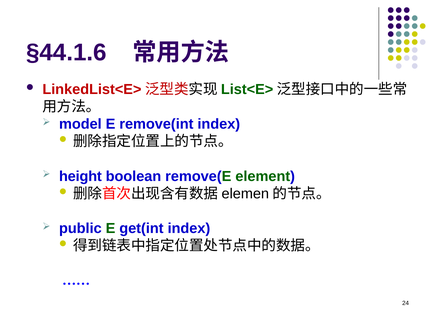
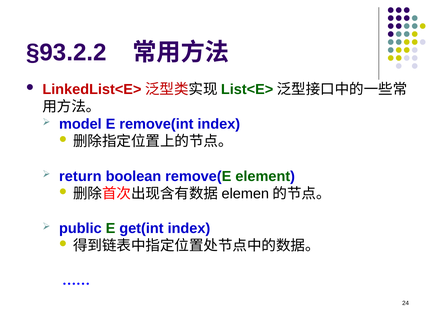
§44.1.6: §44.1.6 -> §93.2.2
height: height -> return
